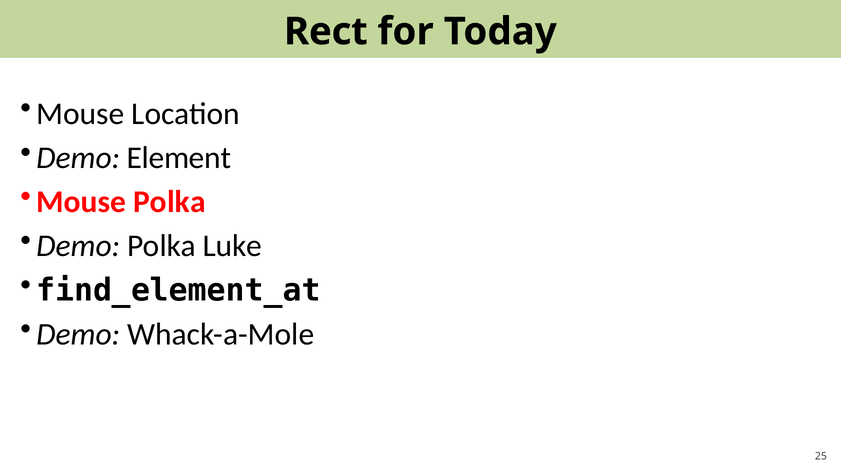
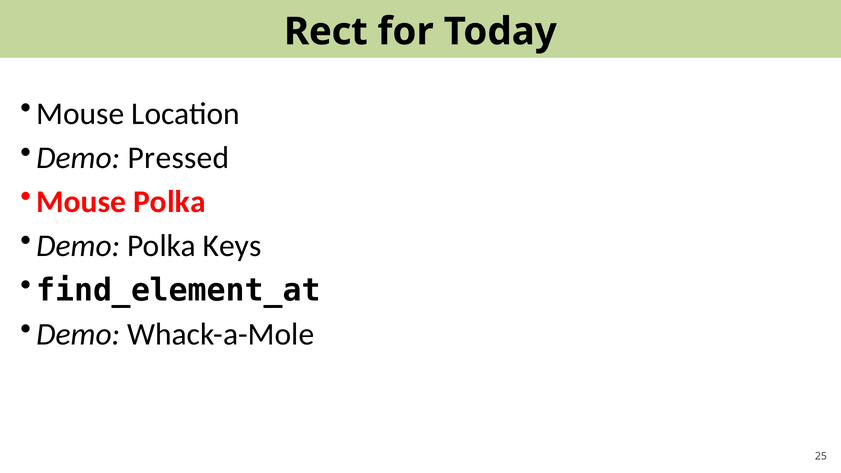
Element: Element -> Pressed
Luke: Luke -> Keys
